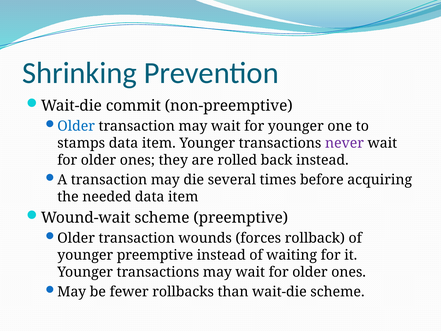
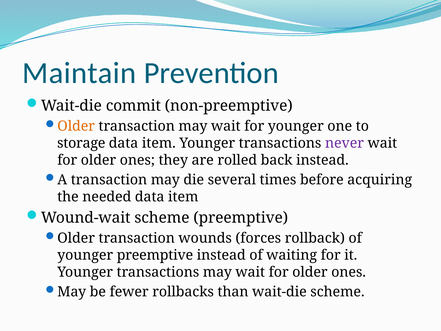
Shrinking: Shrinking -> Maintain
Older at (76, 126) colour: blue -> orange
stamps: stamps -> storage
